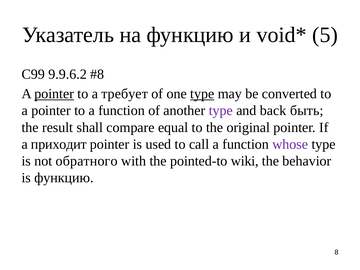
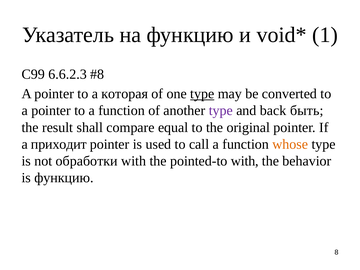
5: 5 -> 1
9.9.6.2: 9.9.6.2 -> 6.6.2.3
pointer at (54, 94) underline: present -> none
требует: требует -> которая
whose colour: purple -> orange
обратного: обратного -> обработки
pointed-to wiki: wiki -> with
